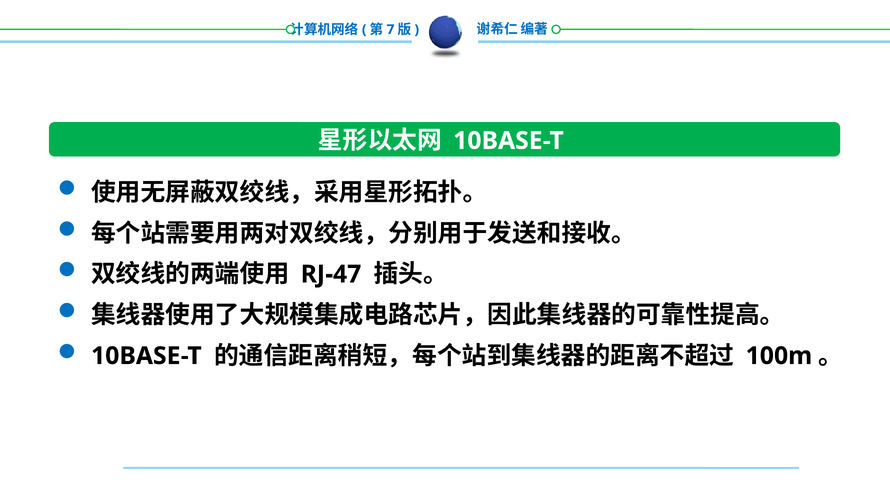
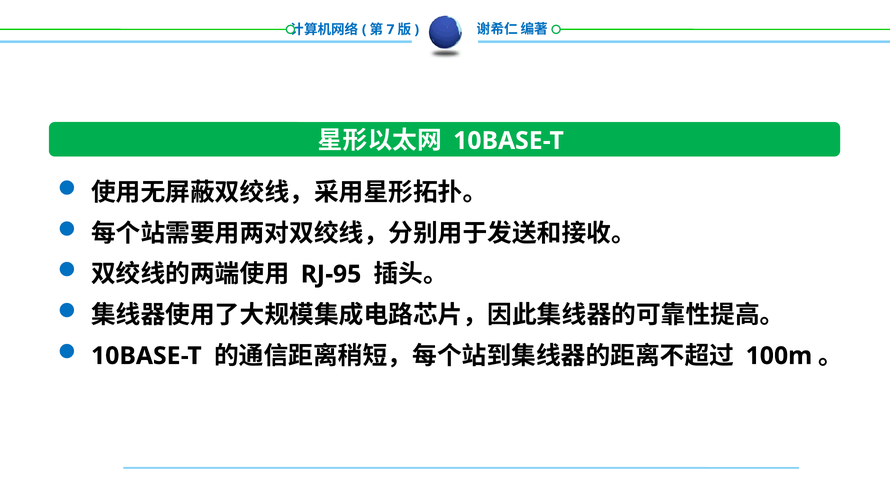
RJ-47: RJ-47 -> RJ-95
